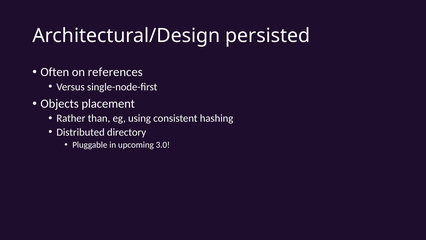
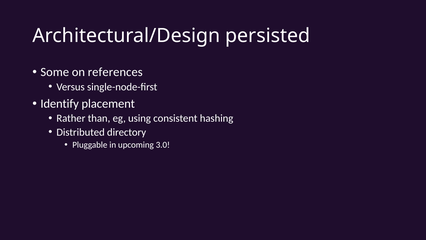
Often: Often -> Some
Objects: Objects -> Identify
